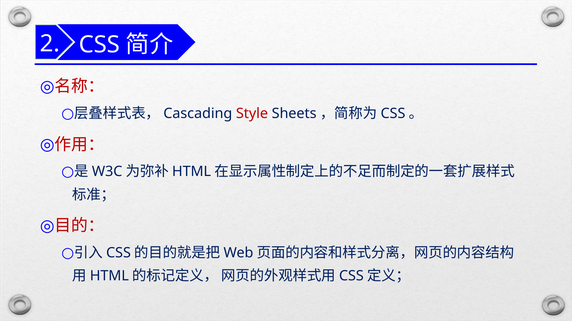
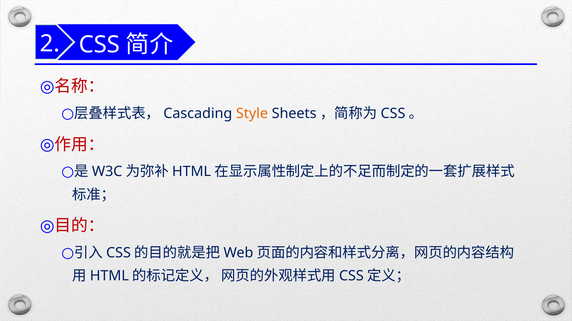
Style colour: red -> orange
